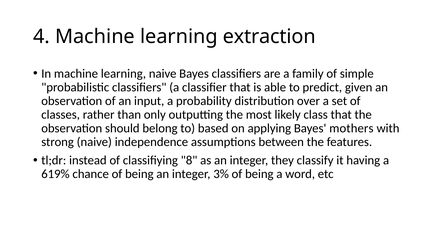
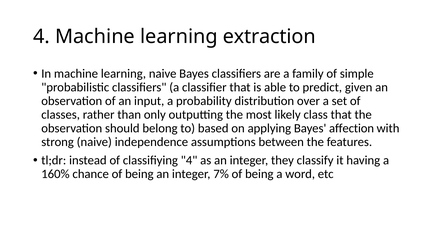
mothers: mothers -> affection
classifiying 8: 8 -> 4
619%: 619% -> 160%
3%: 3% -> 7%
